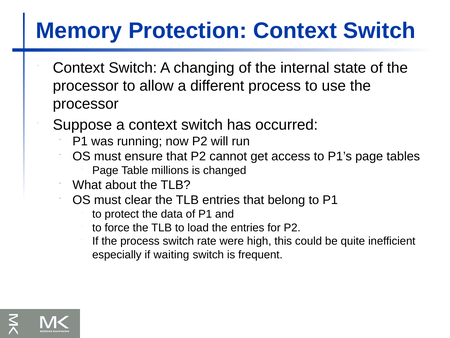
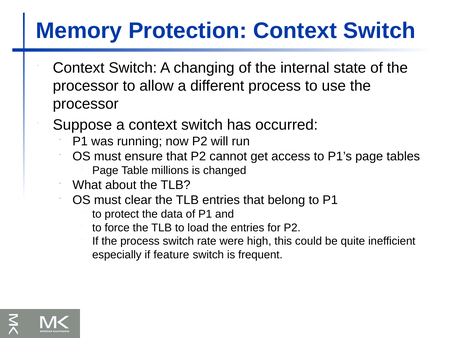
waiting: waiting -> feature
